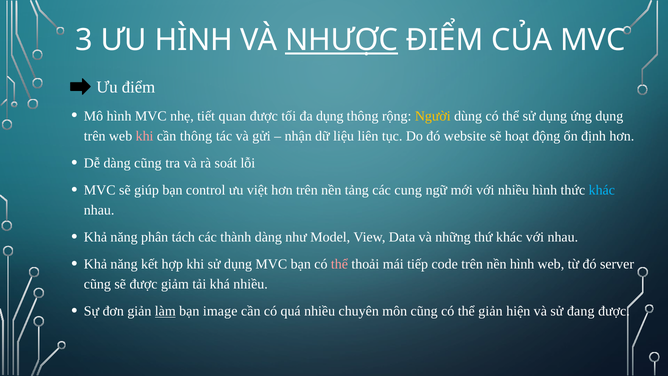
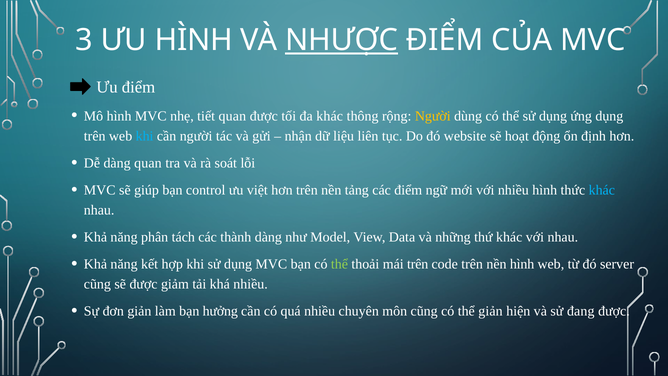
đa dụng: dụng -> khác
khi at (145, 136) colour: pink -> light blue
cần thông: thông -> người
dàng cũng: cũng -> quan
các cung: cung -> điểm
thể at (339, 264) colour: pink -> light green
mái tiếp: tiếp -> trên
làm underline: present -> none
image: image -> hưởng
